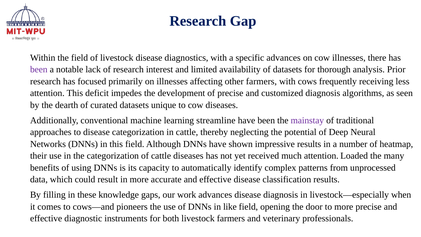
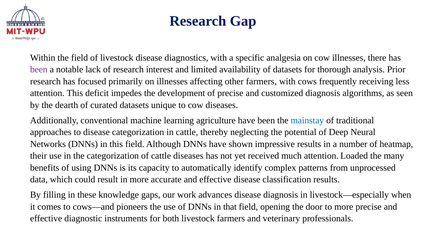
specific advances: advances -> analgesia
streamline: streamline -> agriculture
mainstay colour: purple -> blue
like: like -> that
